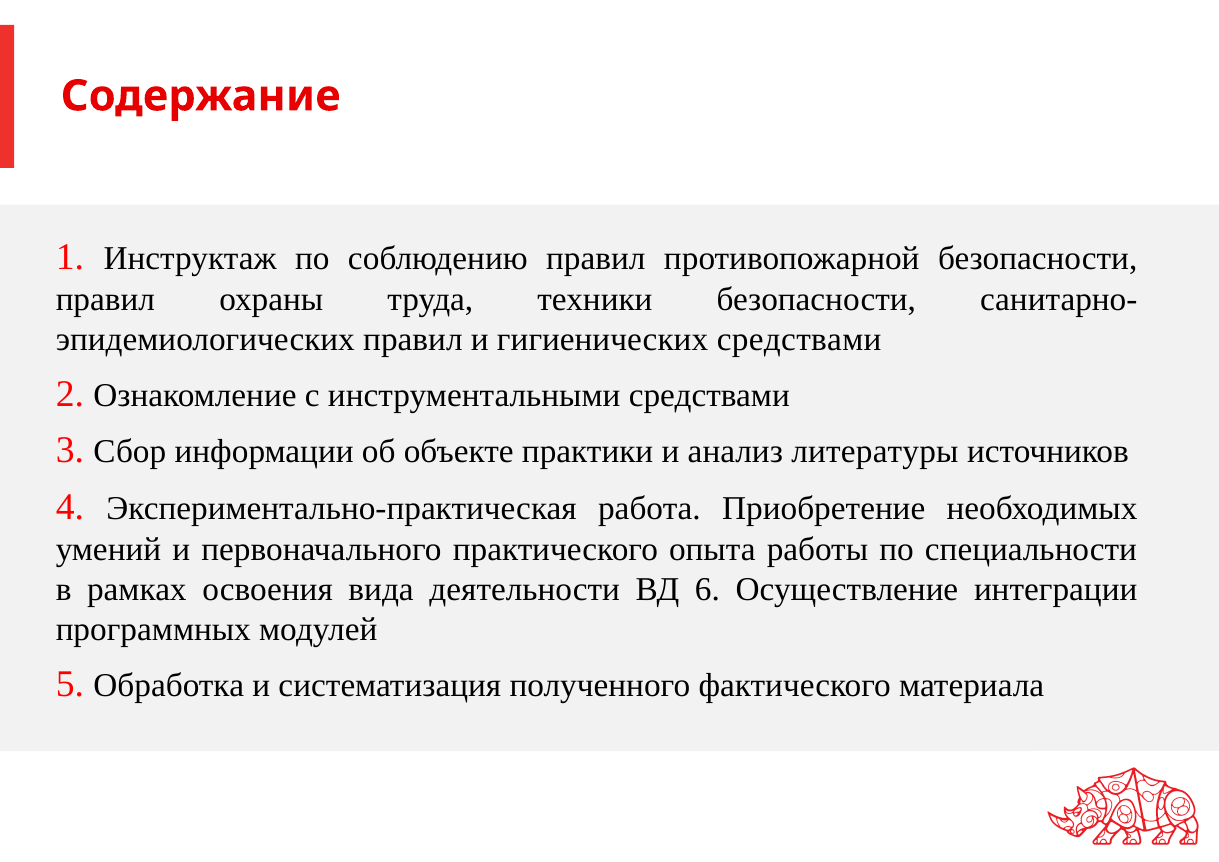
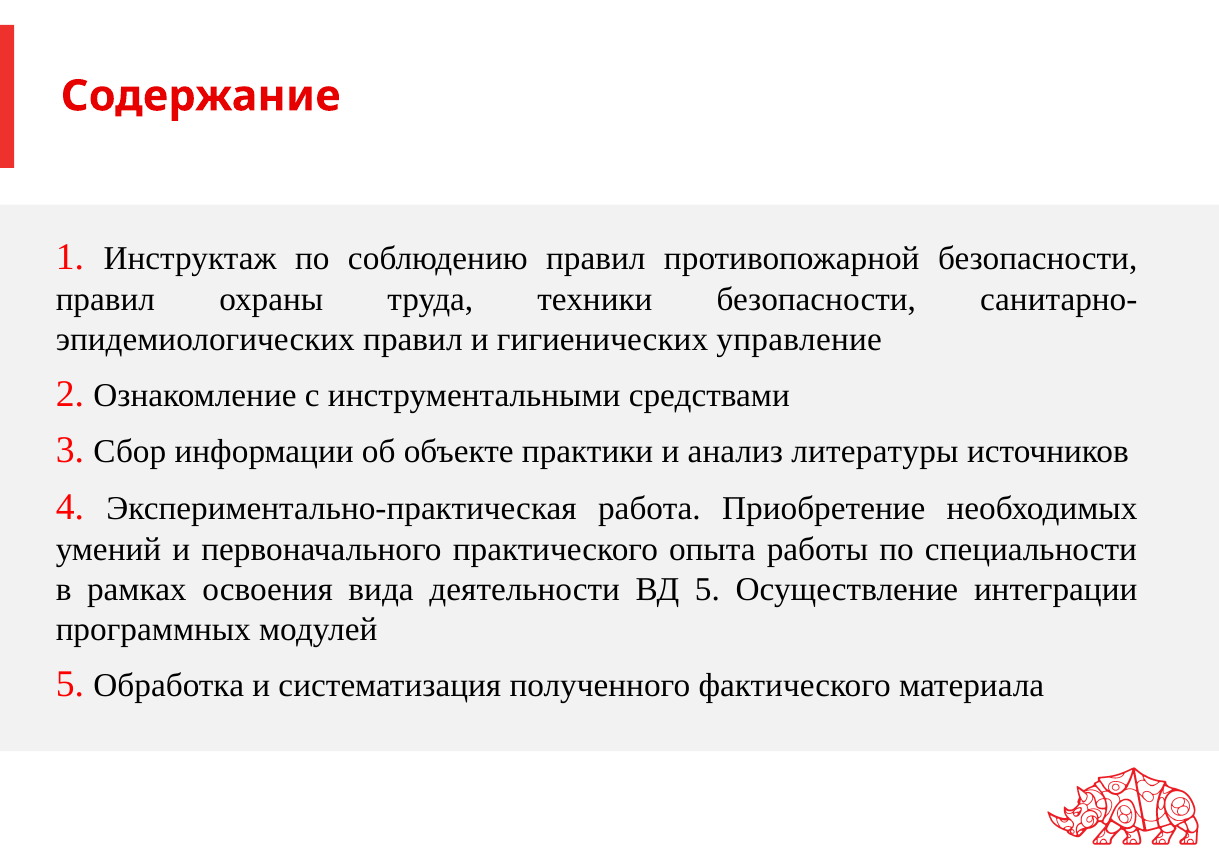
гигиенических средствами: средствами -> управление
ВД 6: 6 -> 5
